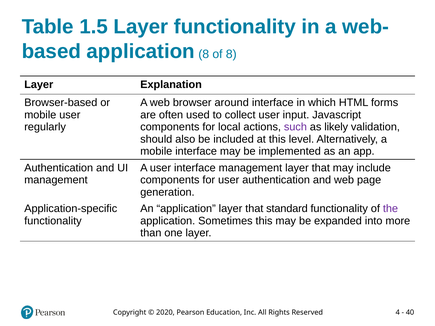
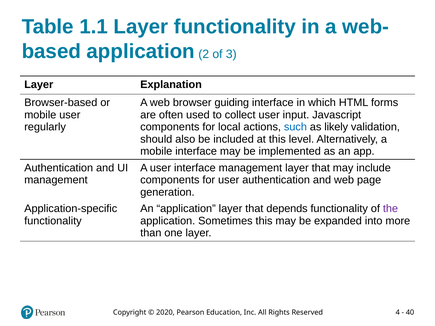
1.5: 1.5 -> 1.1
application 8: 8 -> 2
of 8: 8 -> 3
around: around -> guiding
such colour: purple -> blue
standard: standard -> depends
